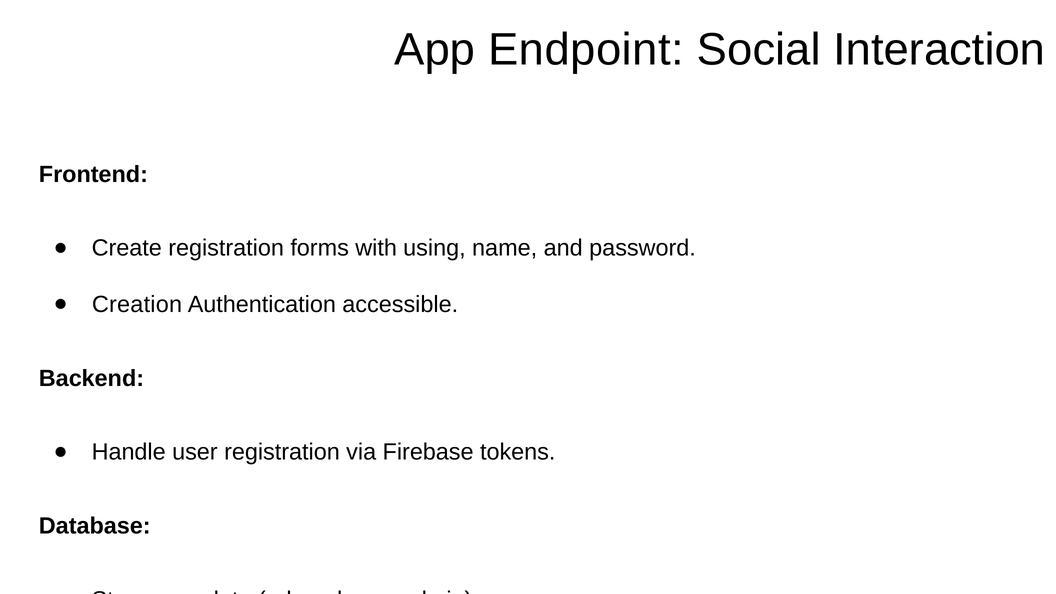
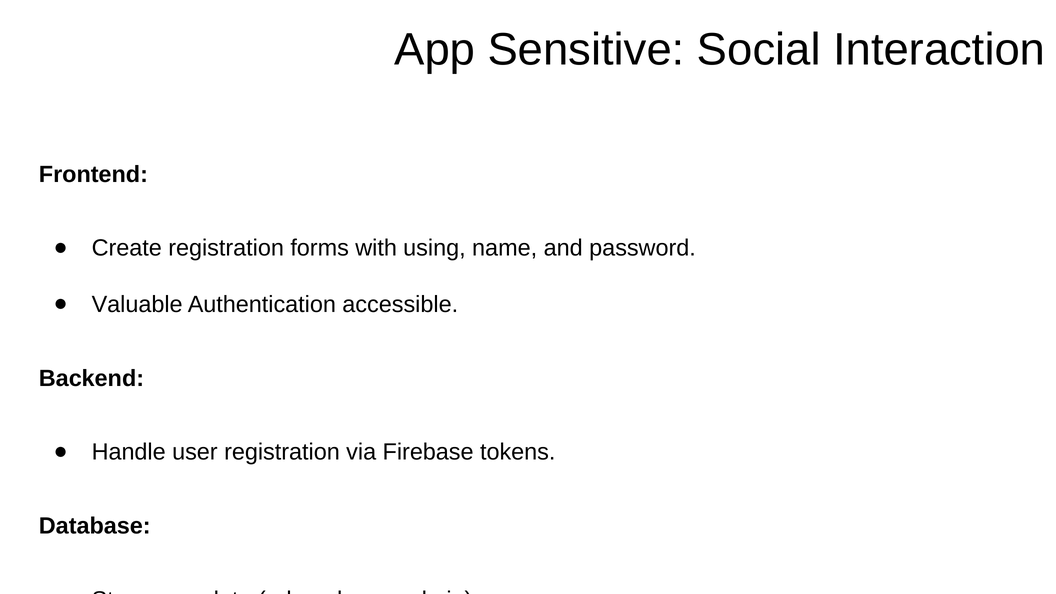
Endpoint: Endpoint -> Sensitive
Creation: Creation -> Valuable
